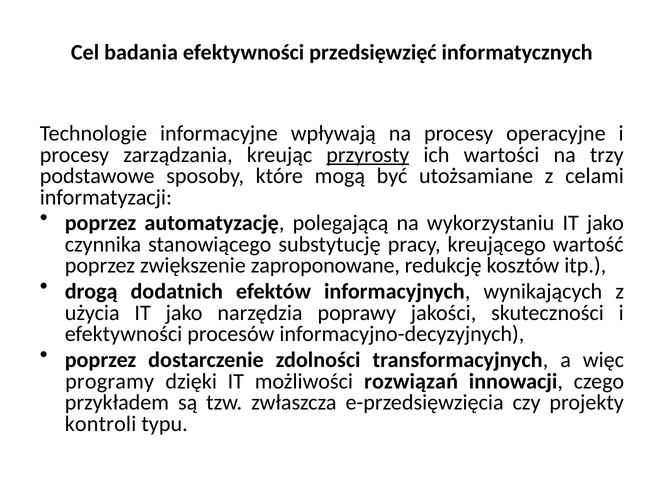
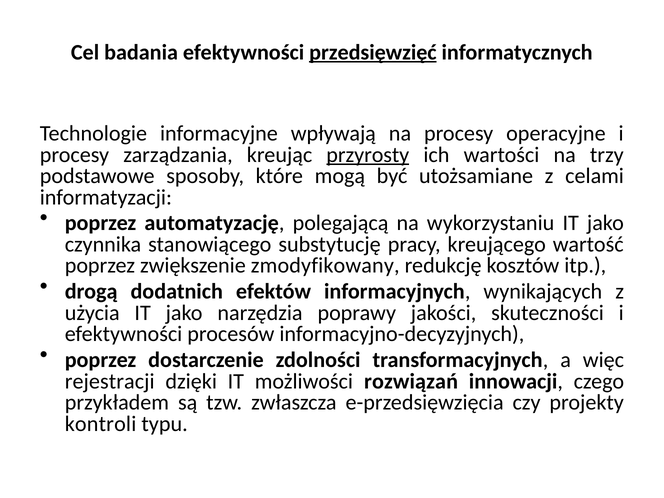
przedsięwzięć underline: none -> present
zaproponowane: zaproponowane -> zmodyfikowany
programy: programy -> rejestracji
